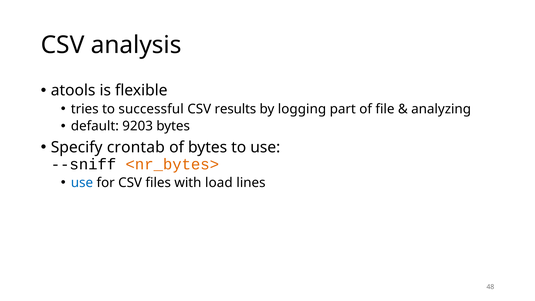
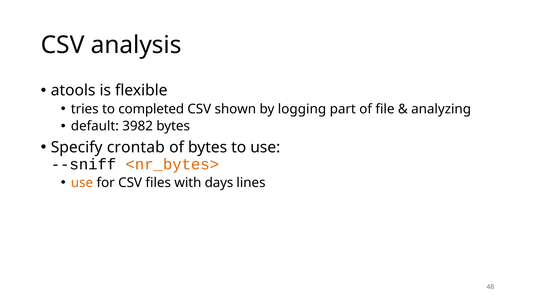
successful: successful -> completed
results: results -> shown
9203: 9203 -> 3982
use at (82, 183) colour: blue -> orange
load: load -> days
